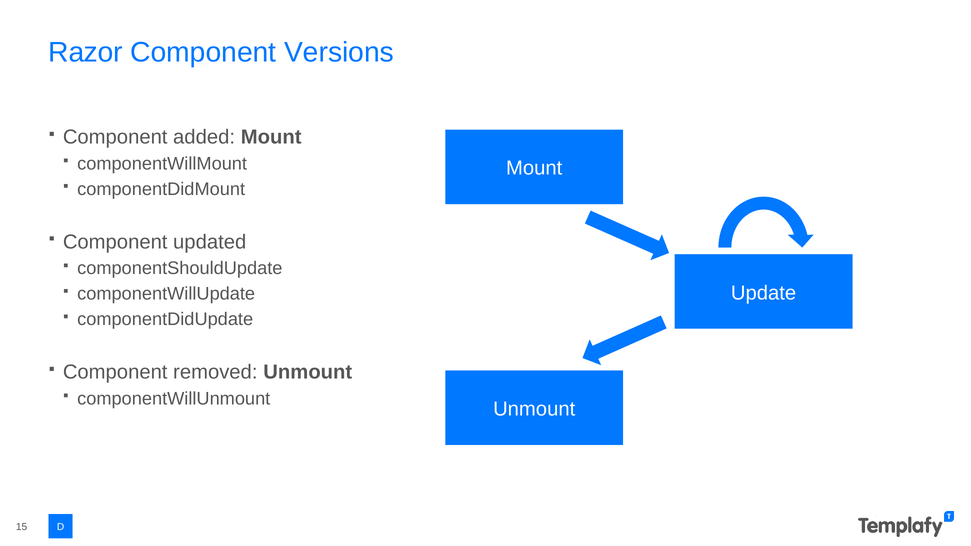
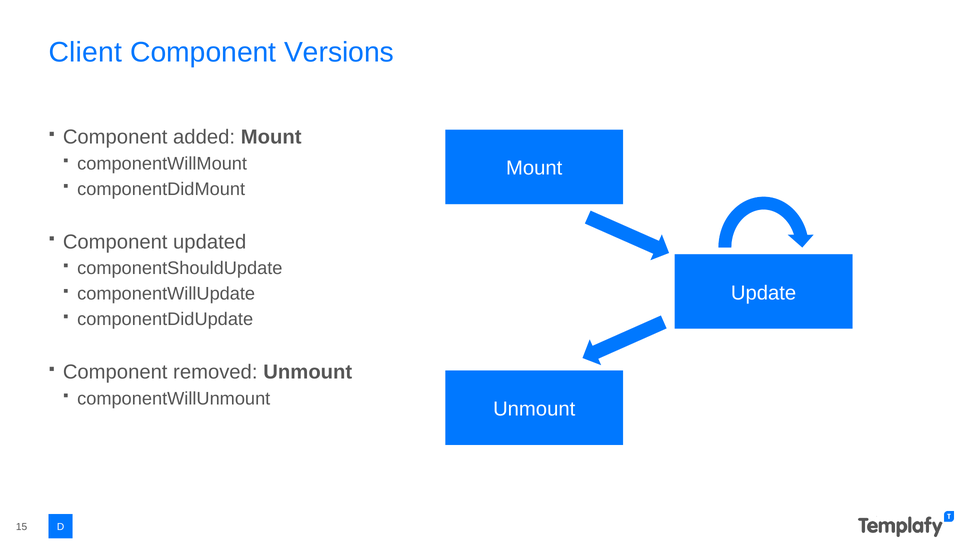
Razor: Razor -> Client
